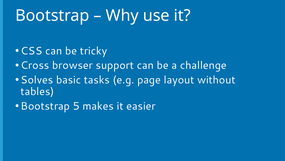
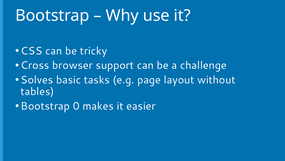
5: 5 -> 0
